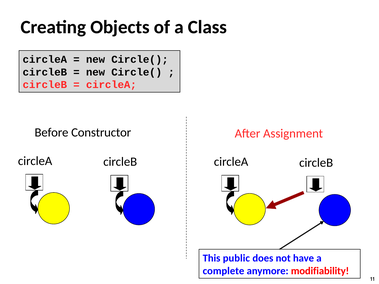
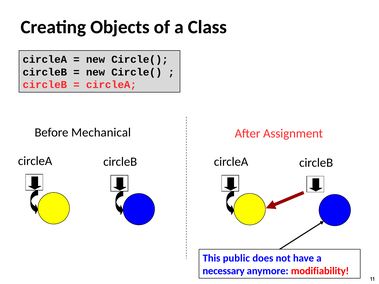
Constructor: Constructor -> Mechanical
complete: complete -> necessary
